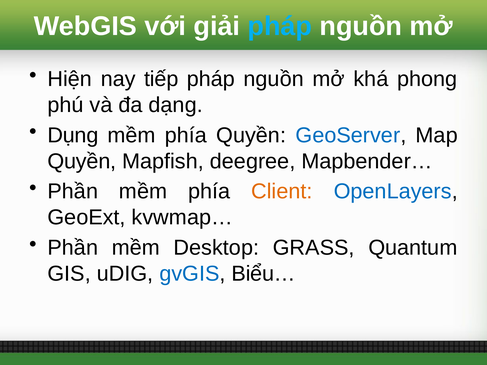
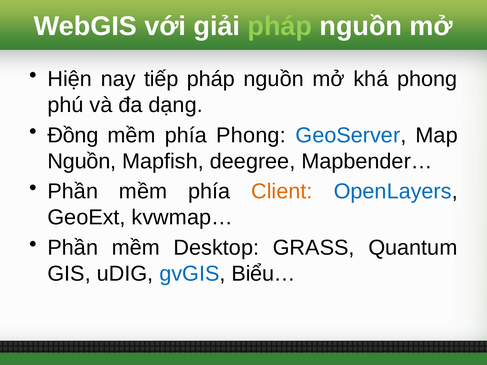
pháp at (280, 26) colour: light blue -> light green
Dụng: Dụng -> Đồng
phía Quyền: Quyền -> Phong
Quyền at (82, 161): Quyền -> Nguồn
